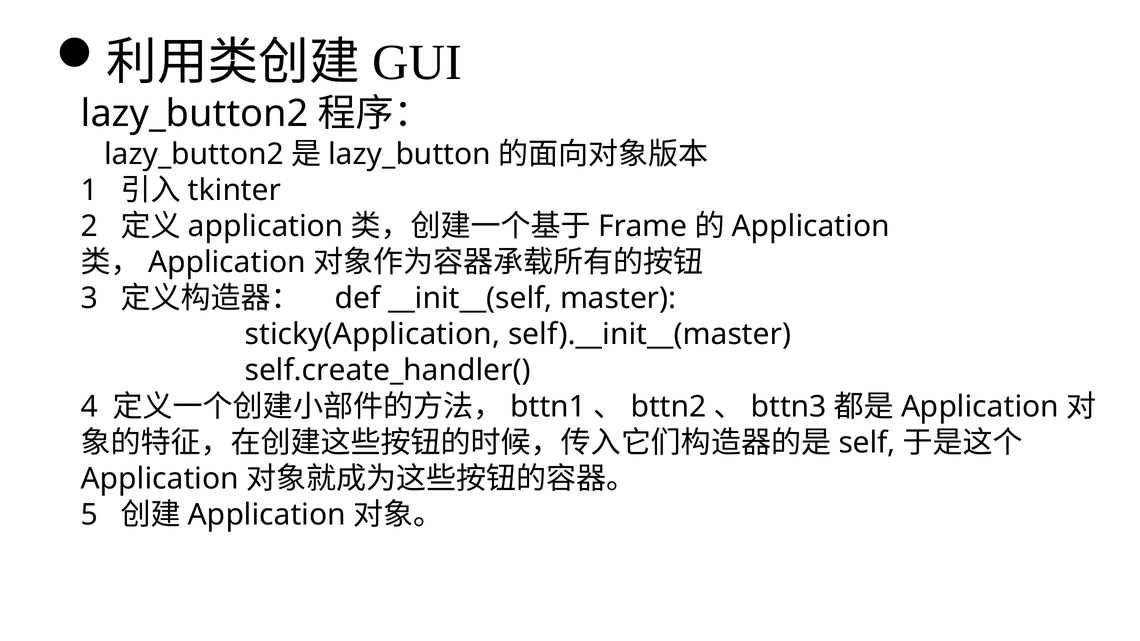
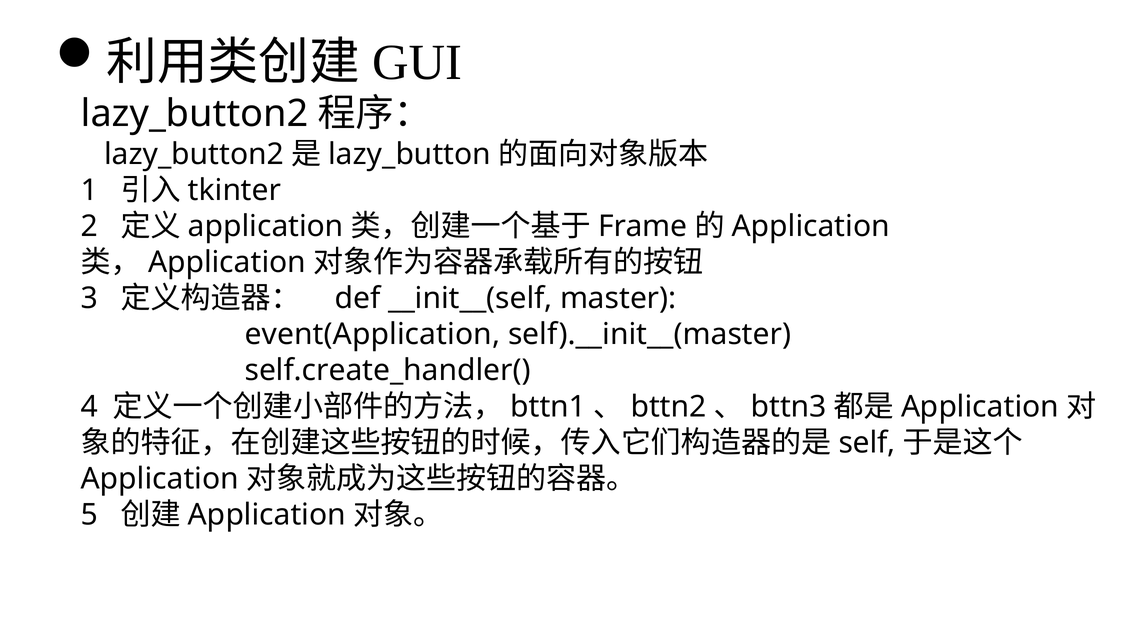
sticky(Application: sticky(Application -> event(Application
